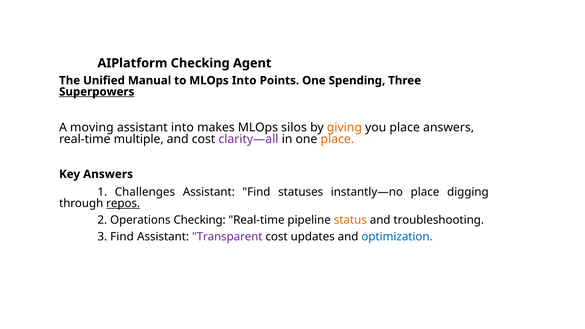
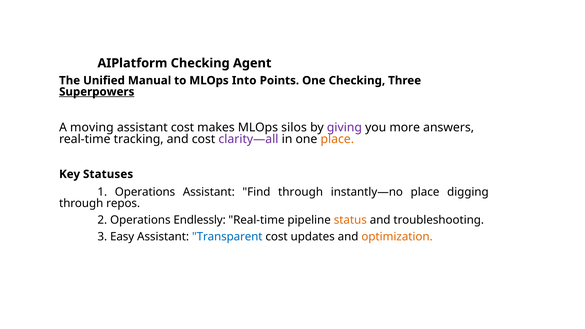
One Spending: Spending -> Checking
assistant into: into -> cost
giving colour: orange -> purple
you place: place -> more
multiple: multiple -> tracking
Key Answers: Answers -> Statuses
1 Challenges: Challenges -> Operations
Find statuses: statuses -> through
repos underline: present -> none
Operations Checking: Checking -> Endlessly
3 Find: Find -> Easy
Transparent colour: purple -> blue
optimization colour: blue -> orange
